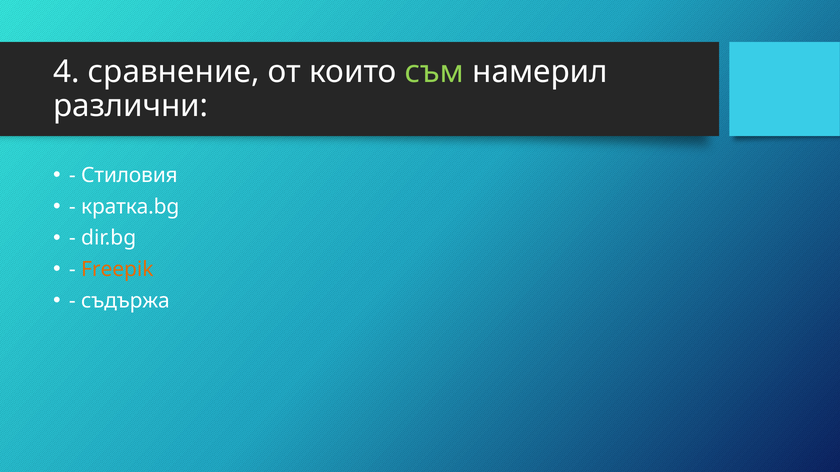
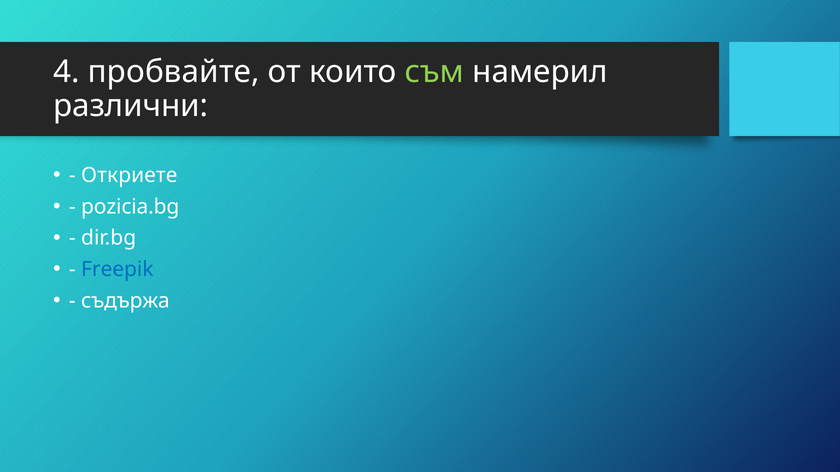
сравнение: сравнение -> пробвайте
Стиловия: Стиловия -> Откриете
кратка.bg: кратка.bg -> pozicia.bg
Freepik colour: orange -> blue
